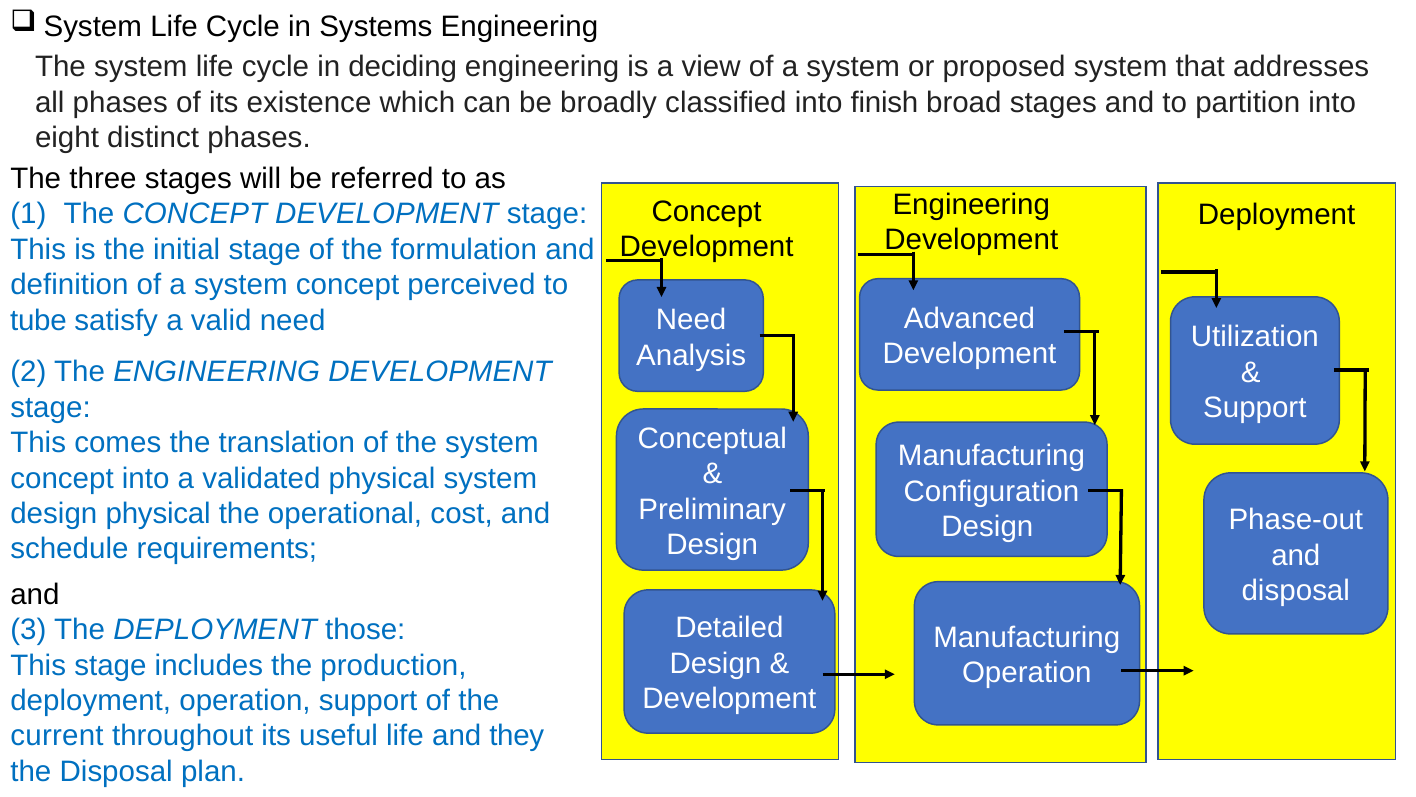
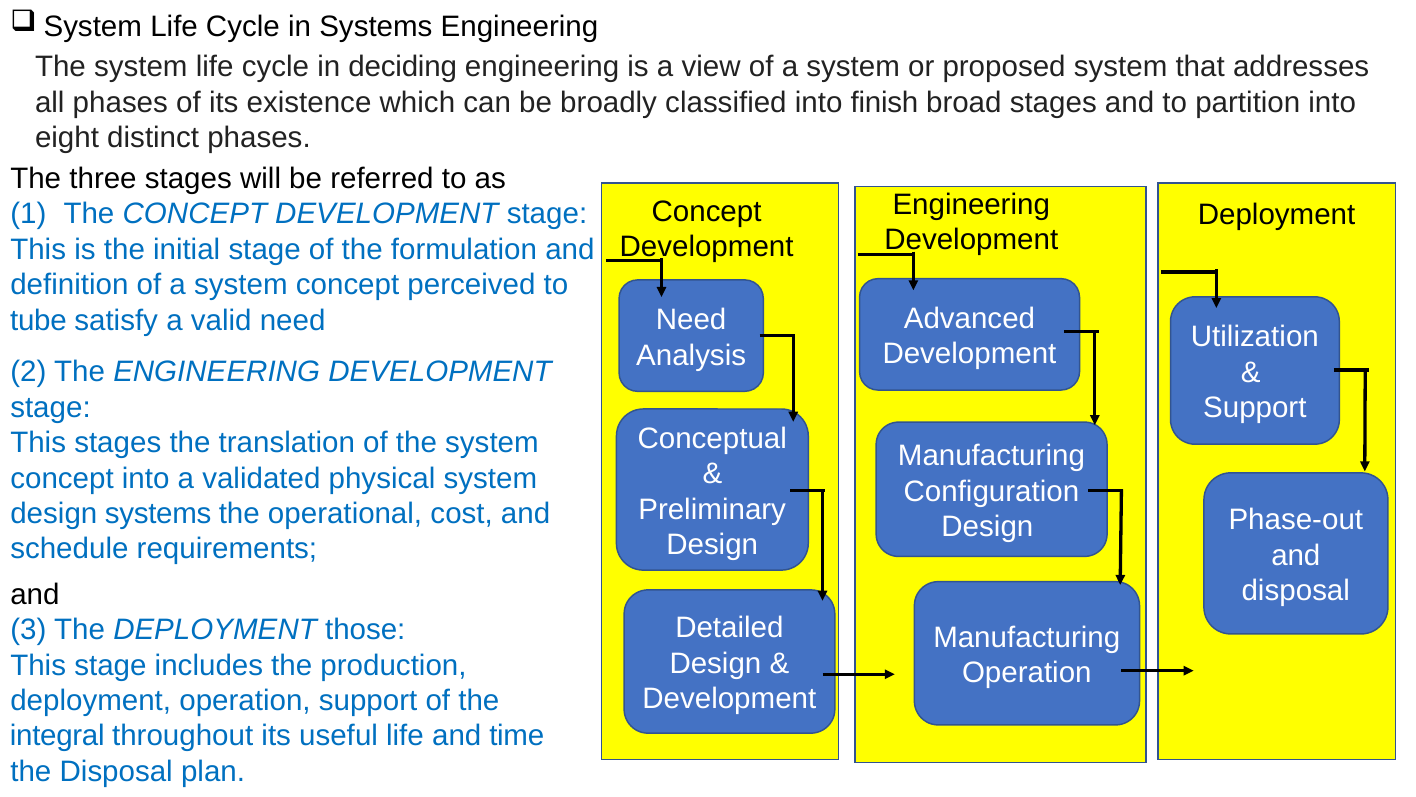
This comes: comes -> stages
design physical: physical -> systems
current: current -> integral
they: they -> time
